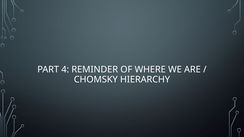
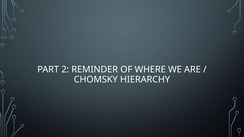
4: 4 -> 2
